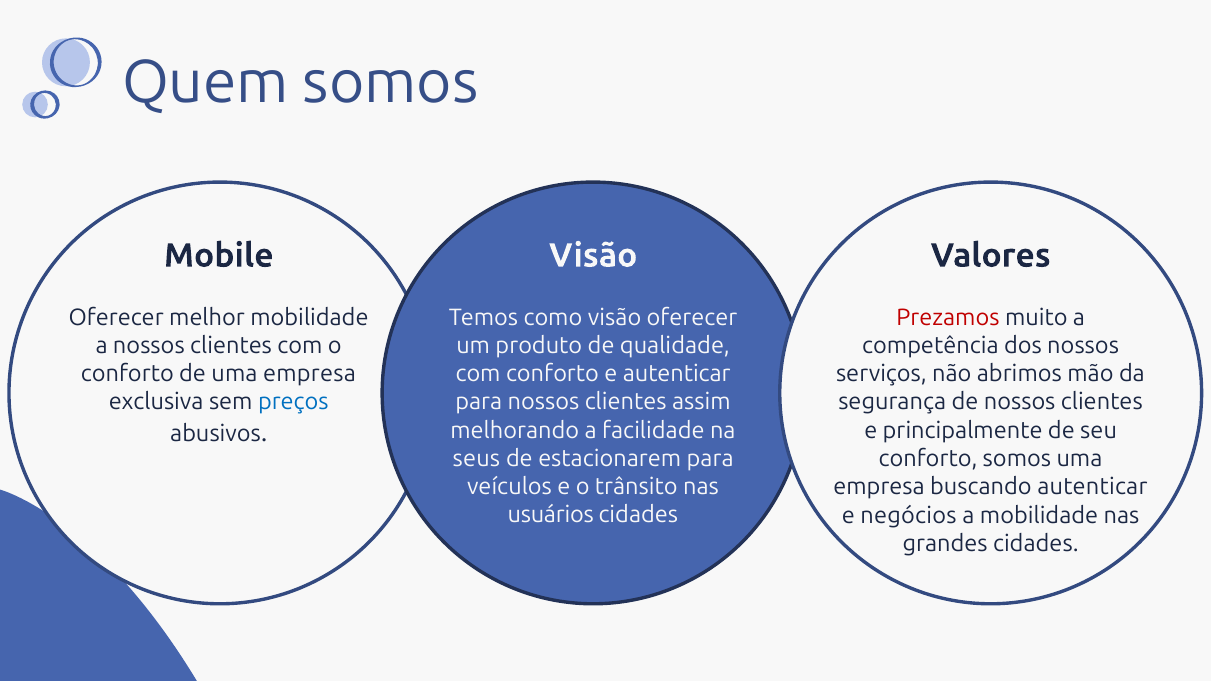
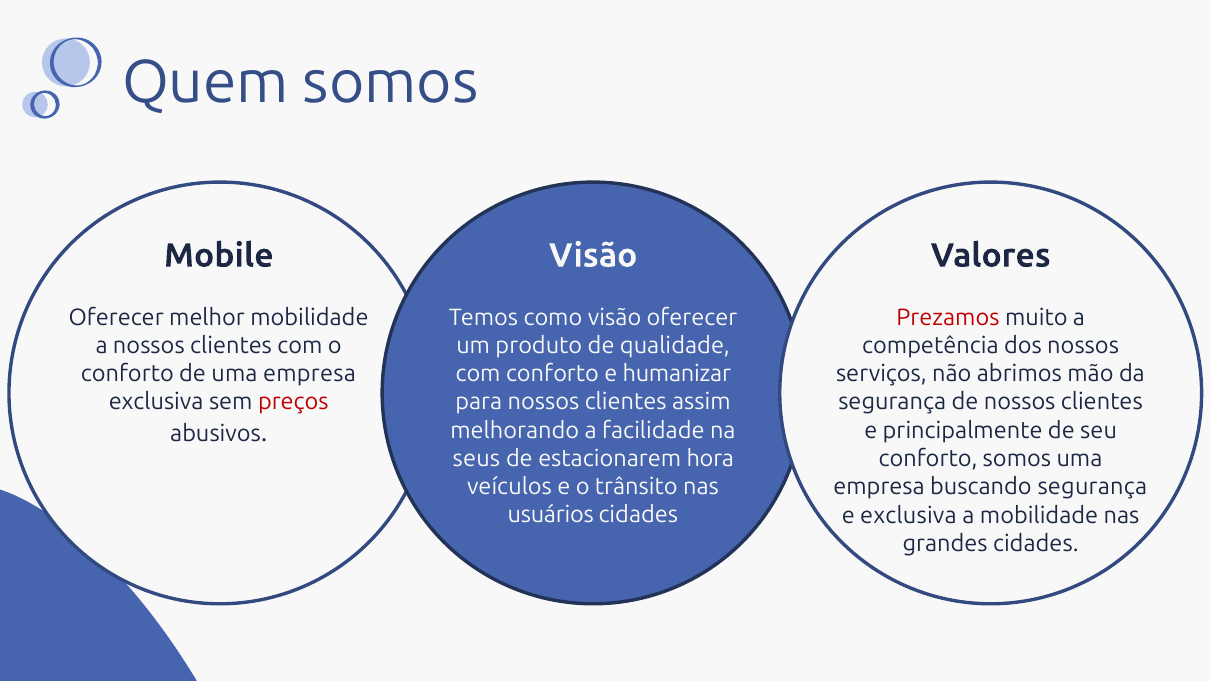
e autenticar: autenticar -> humanizar
preços colour: blue -> red
estacionarem para: para -> hora
buscando autenticar: autenticar -> segurança
e negócios: negócios -> exclusiva
